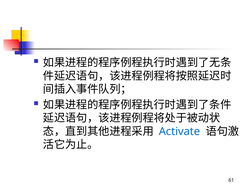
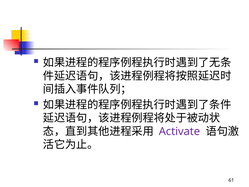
Activate colour: blue -> purple
